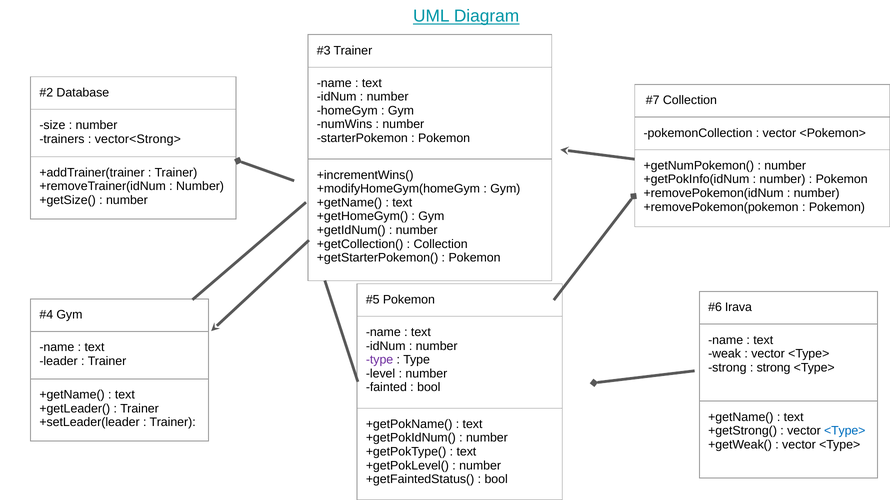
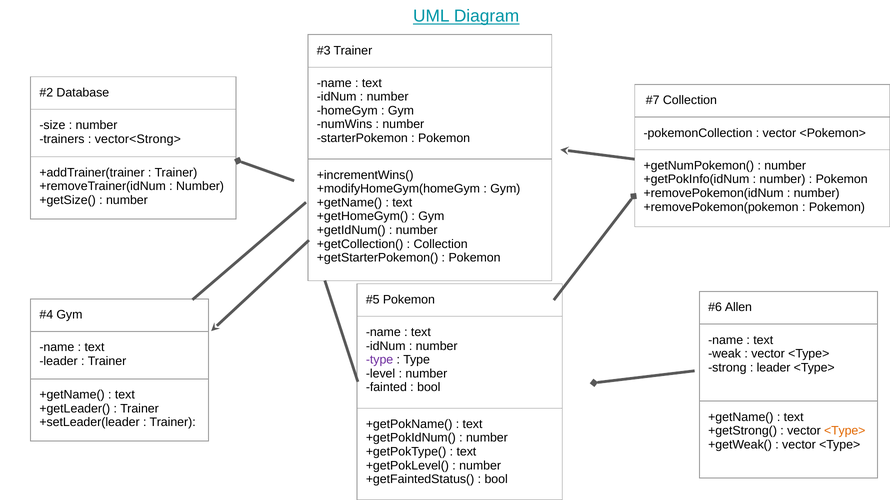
Irava: Irava -> Allen
strong at (774, 368): strong -> leader
<Type> at (845, 431) colour: blue -> orange
